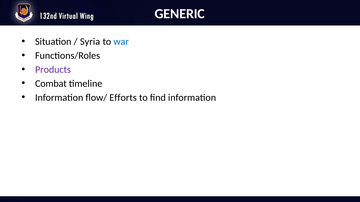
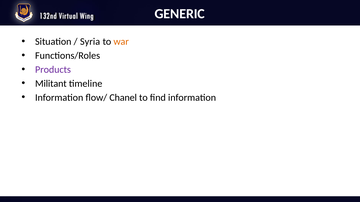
war colour: blue -> orange
Combat: Combat -> Militant
Efforts: Efforts -> Chanel
